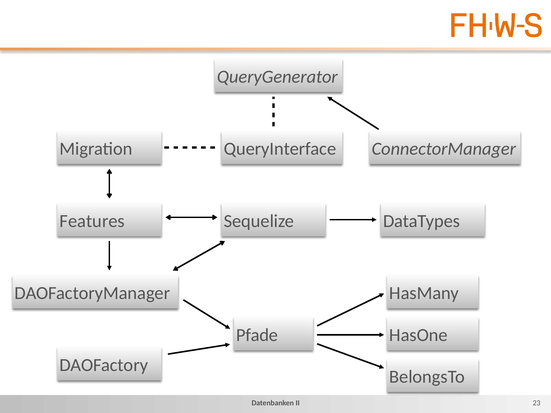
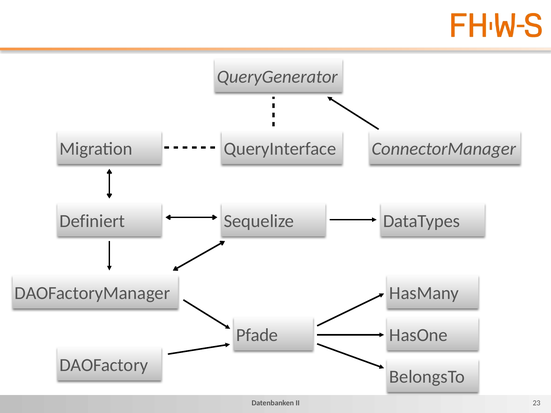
Features: Features -> Definiert
